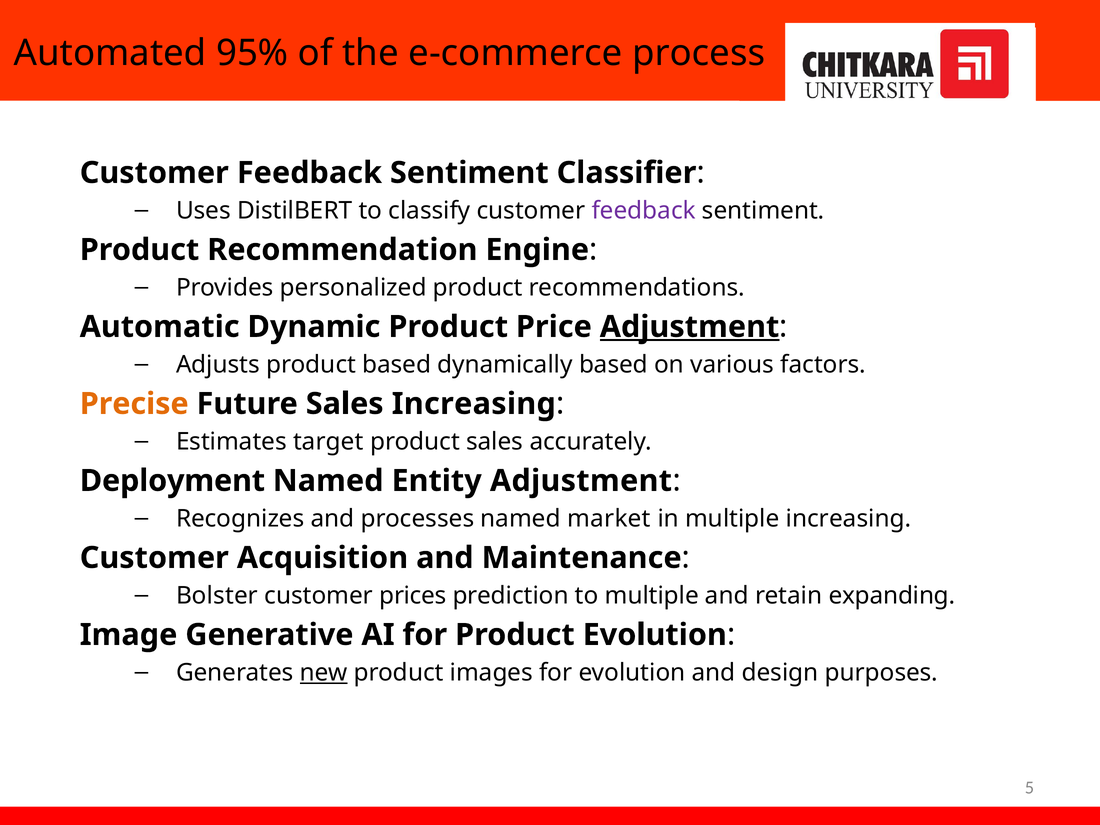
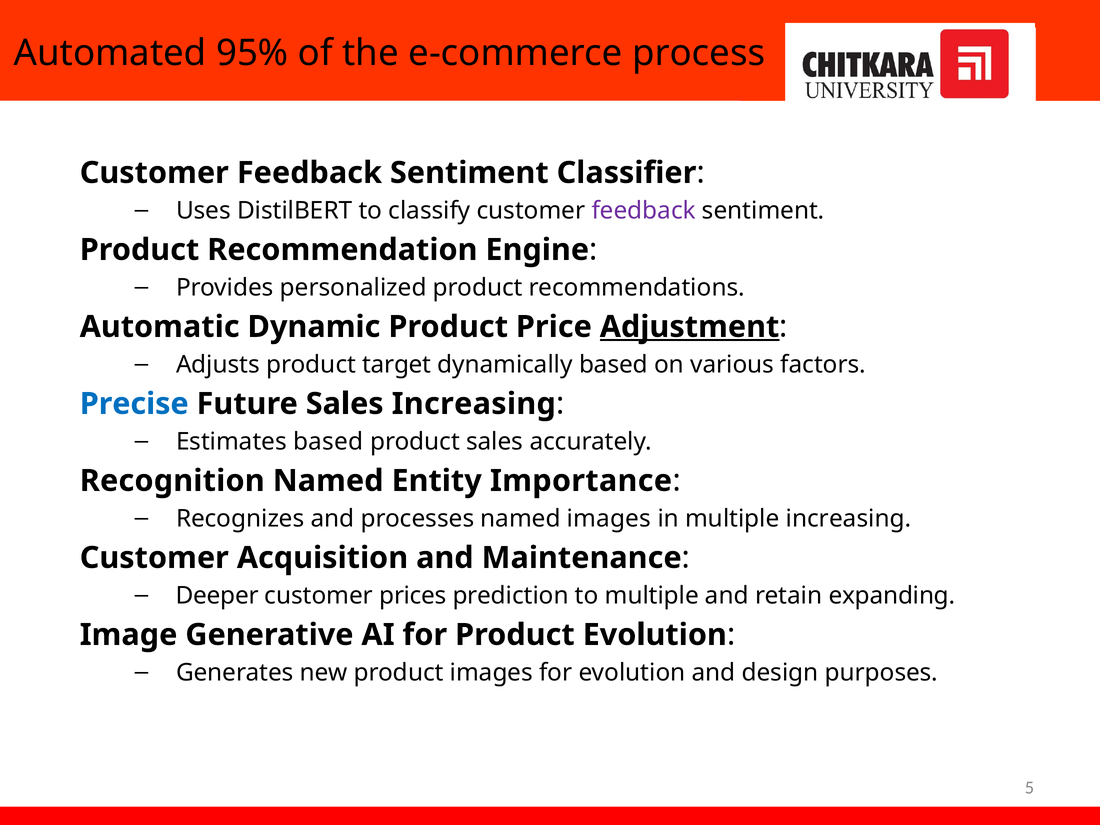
product based: based -> target
Precise colour: orange -> blue
Estimates target: target -> based
Deployment: Deployment -> Recognition
Entity Adjustment: Adjustment -> Importance
named market: market -> images
Bolster: Bolster -> Deeper
new underline: present -> none
